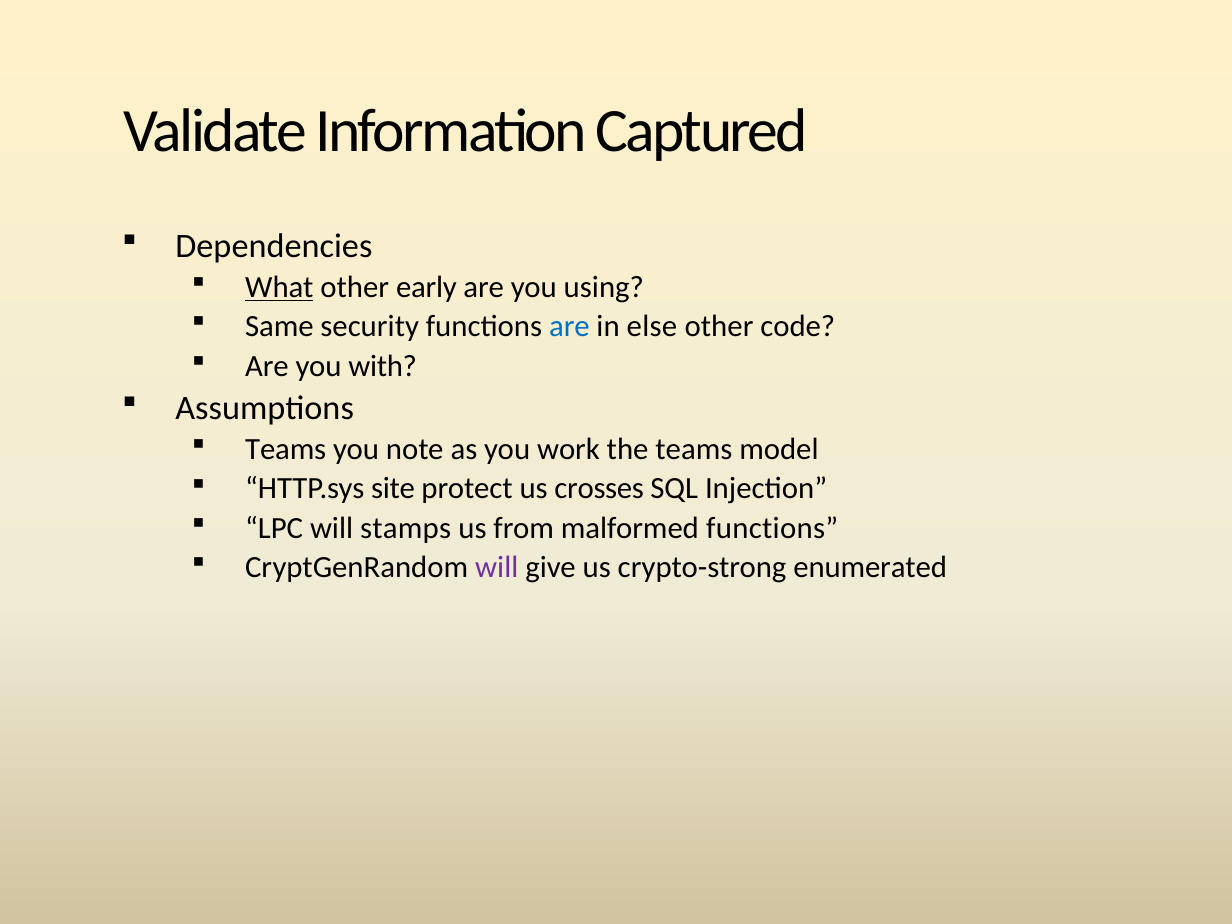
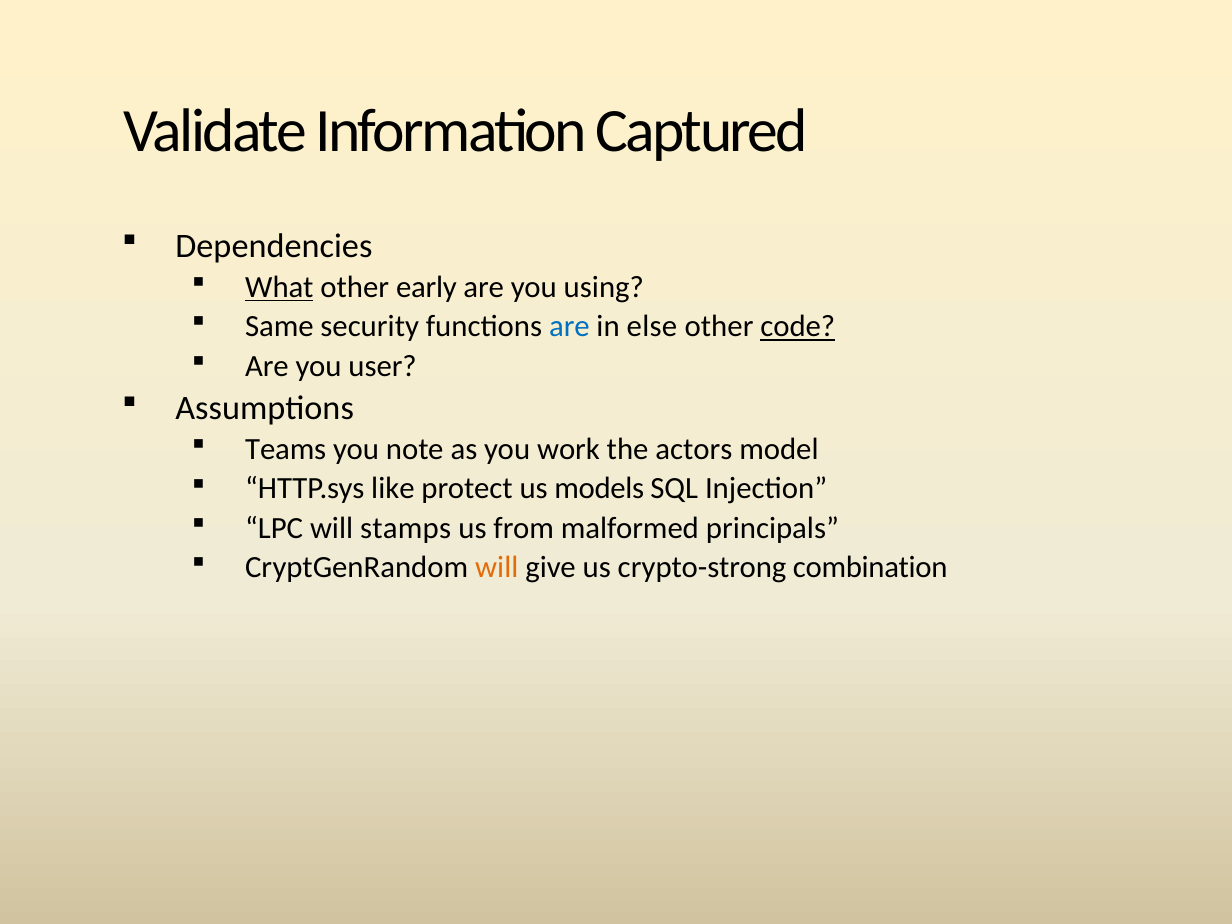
code underline: none -> present
with: with -> user
the teams: teams -> actors
site: site -> like
crosses: crosses -> models
malformed functions: functions -> principals
will at (497, 568) colour: purple -> orange
enumerated: enumerated -> combination
